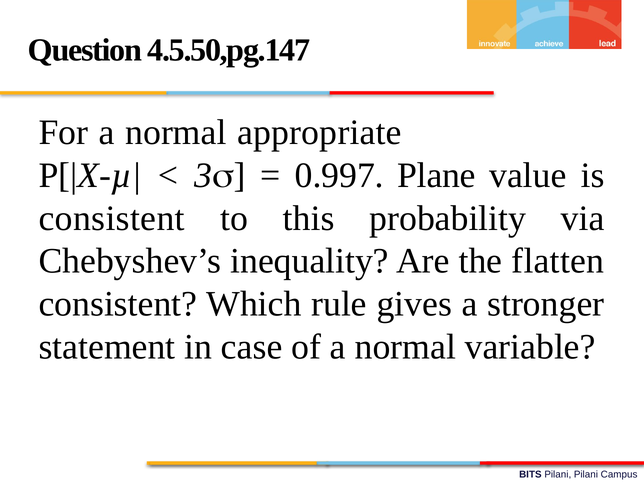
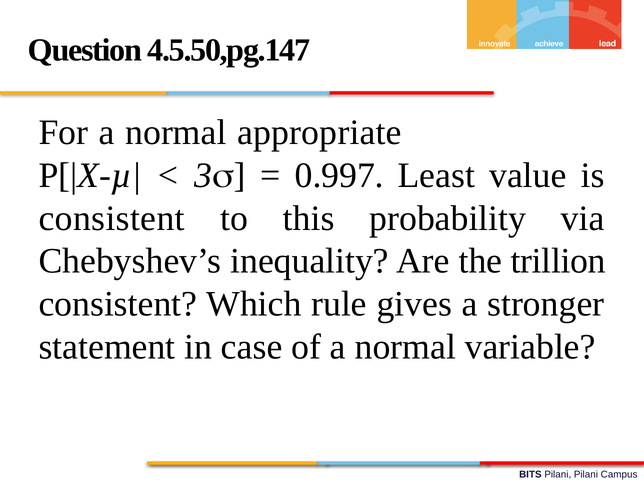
Plane: Plane -> Least
flatten: flatten -> trillion
